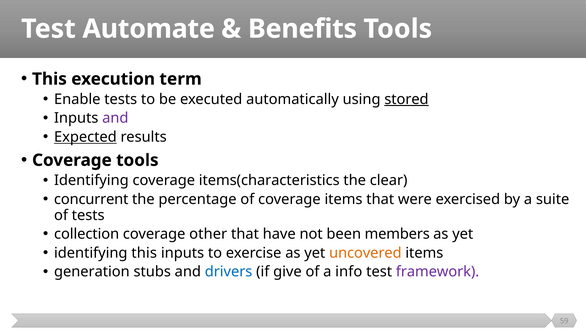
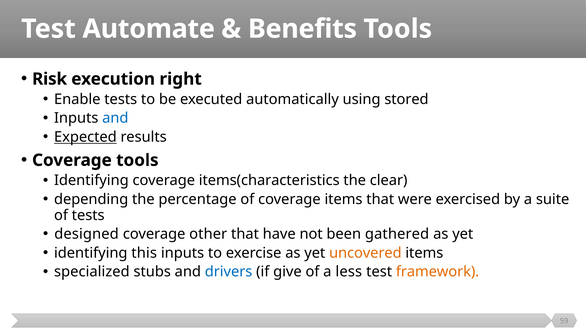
This at (49, 79): This -> Risk
term: term -> right
stored underline: present -> none
and at (115, 118) colour: purple -> blue
concurrent: concurrent -> depending
collection: collection -> designed
members: members -> gathered
generation: generation -> specialized
info: info -> less
framework colour: purple -> orange
